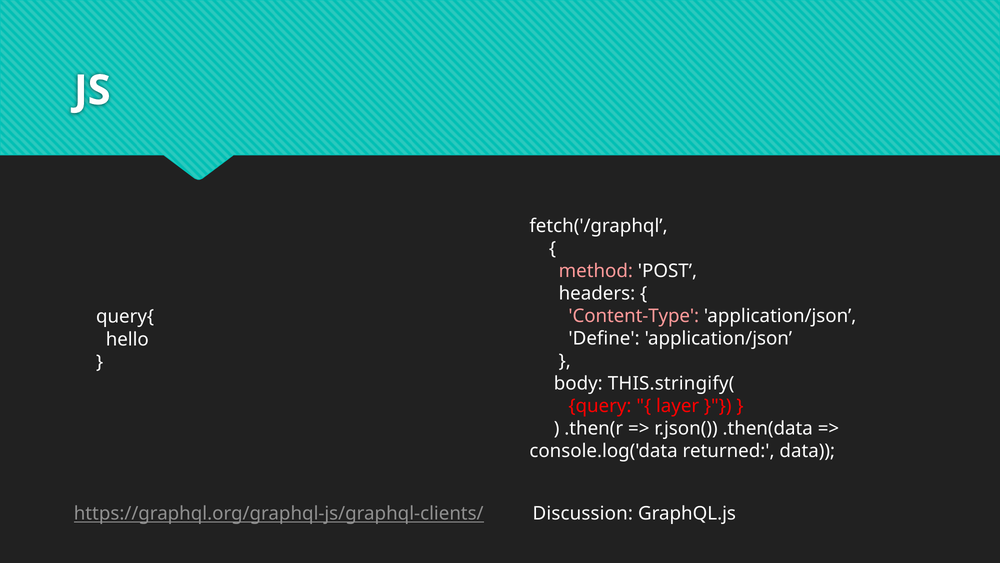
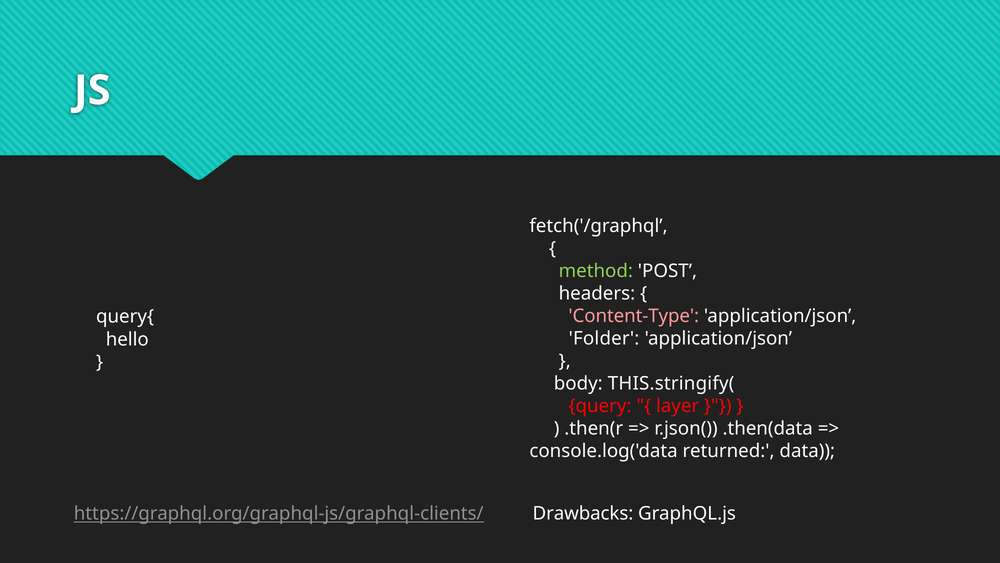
method colour: pink -> light green
Define: Define -> Folder
Discussion: Discussion -> Drawbacks
